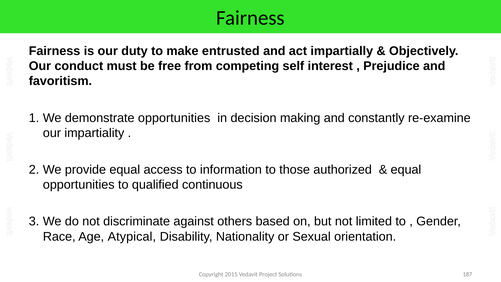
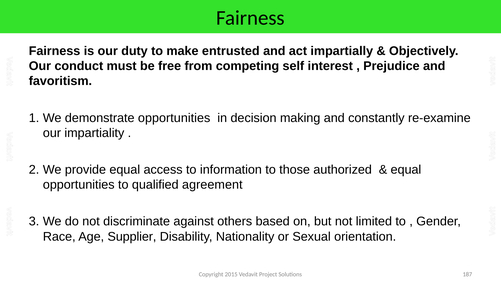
continuous: continuous -> agreement
Atypical: Atypical -> Supplier
